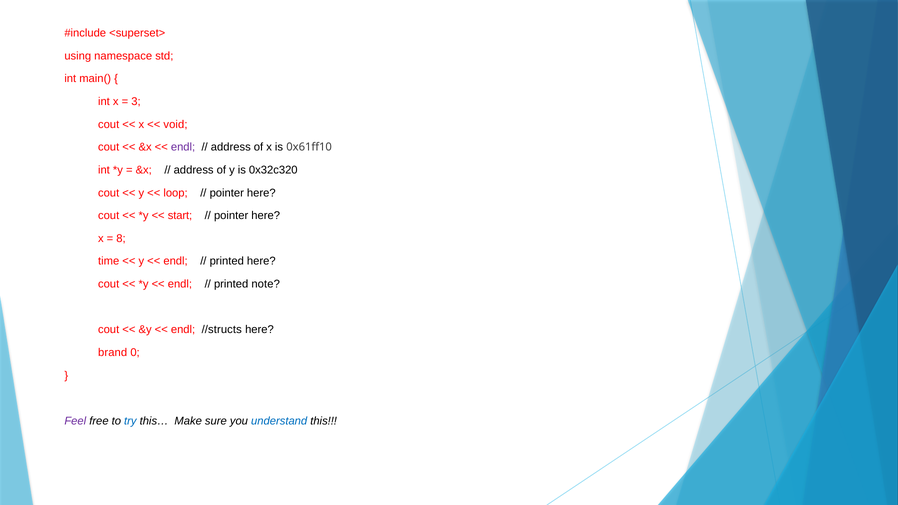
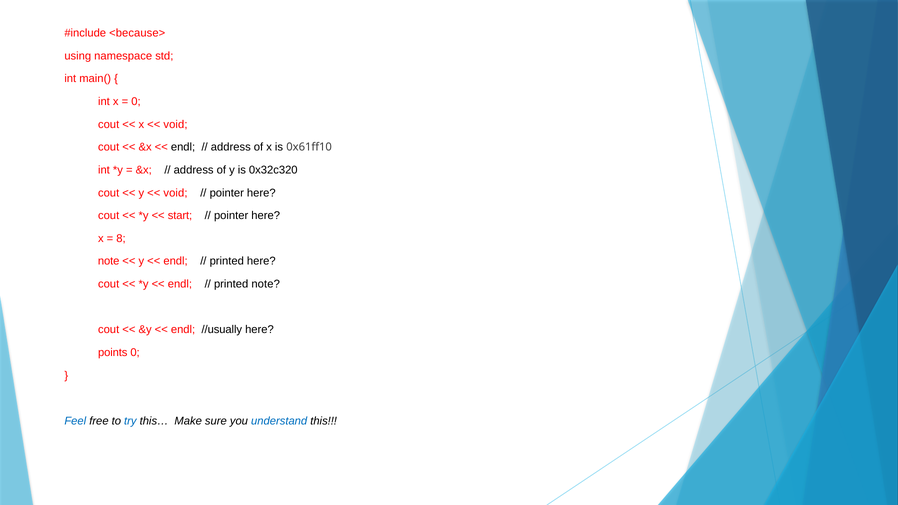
<superset>: <superset> -> <because>
3 at (136, 102): 3 -> 0
endl at (183, 147) colour: purple -> black
loop at (176, 193): loop -> void
time at (109, 261): time -> note
//structs: //structs -> //usually
brand: brand -> points
Feel colour: purple -> blue
